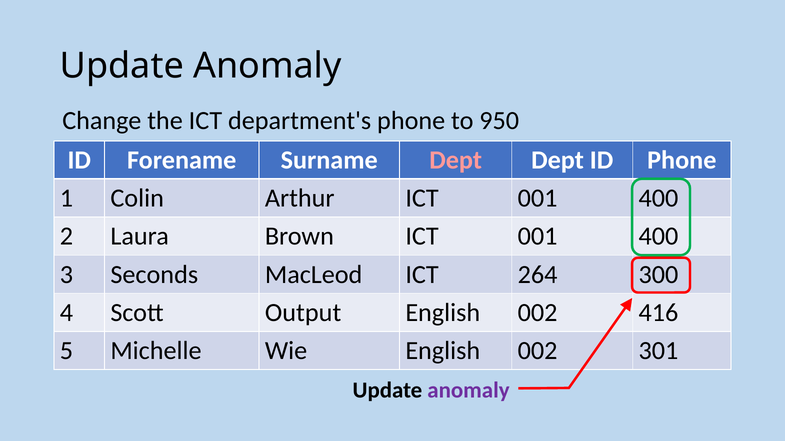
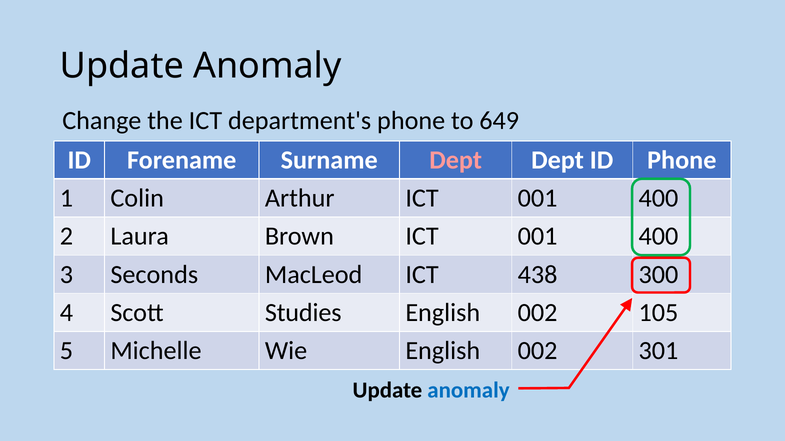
950: 950 -> 649
264: 264 -> 438
Output: Output -> Studies
416: 416 -> 105
anomaly at (468, 391) colour: purple -> blue
